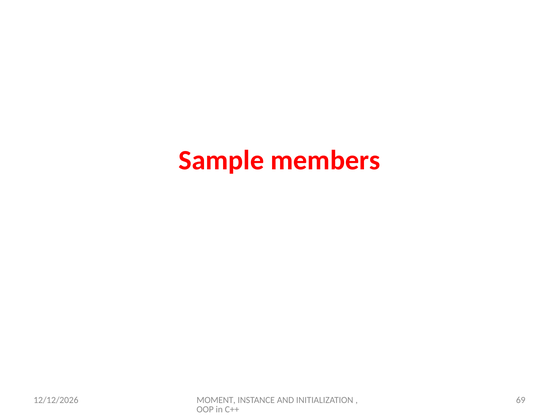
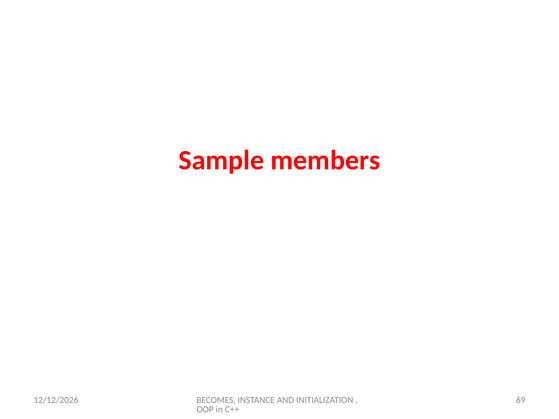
MOMENT: MOMENT -> BECOMES
